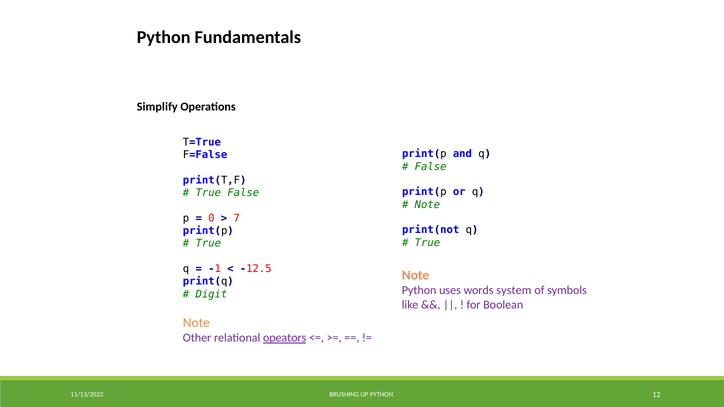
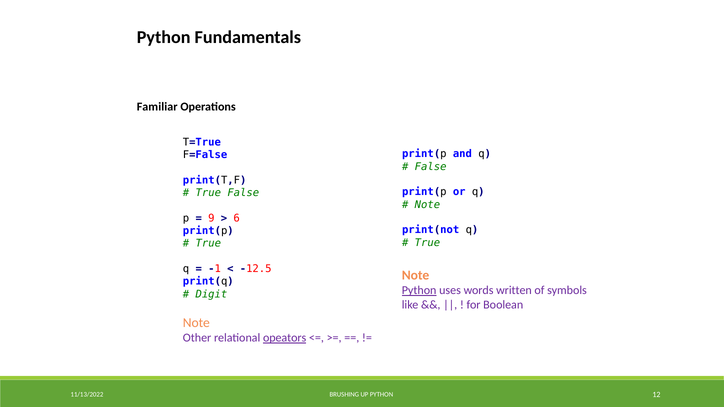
Simplify: Simplify -> Familiar
0: 0 -> 9
7: 7 -> 6
Python at (419, 291) underline: none -> present
system: system -> written
